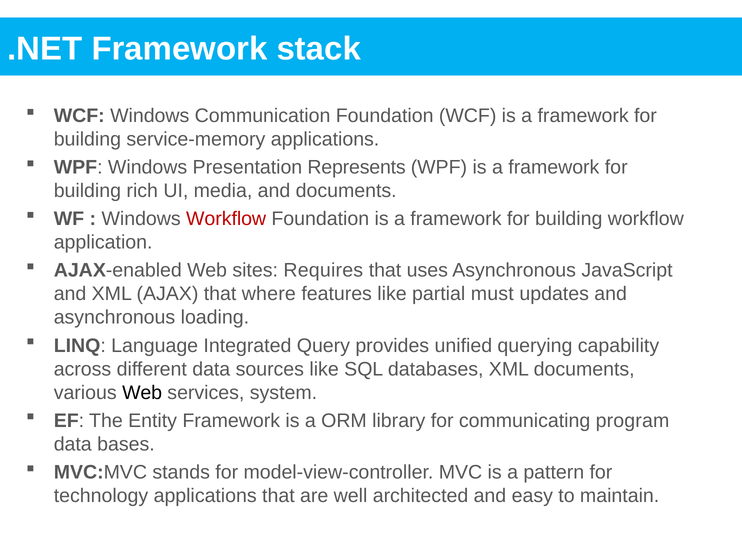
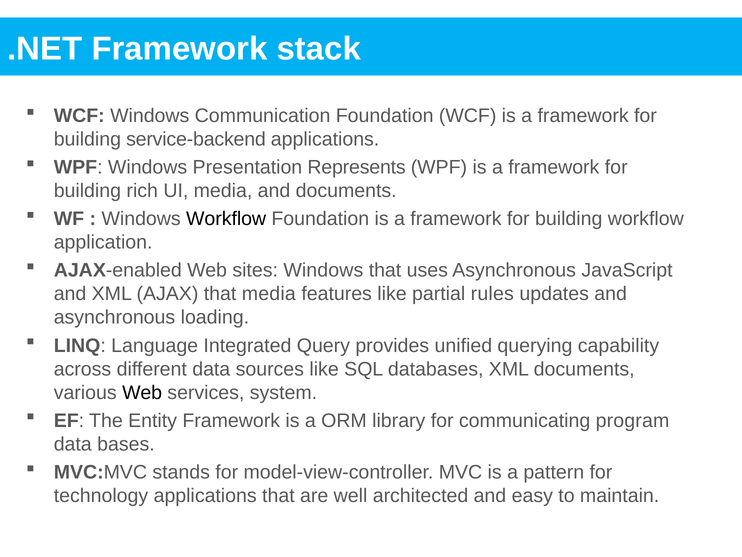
service-memory: service-memory -> service-backend
Workflow at (226, 219) colour: red -> black
sites Requires: Requires -> Windows
that where: where -> media
must: must -> rules
